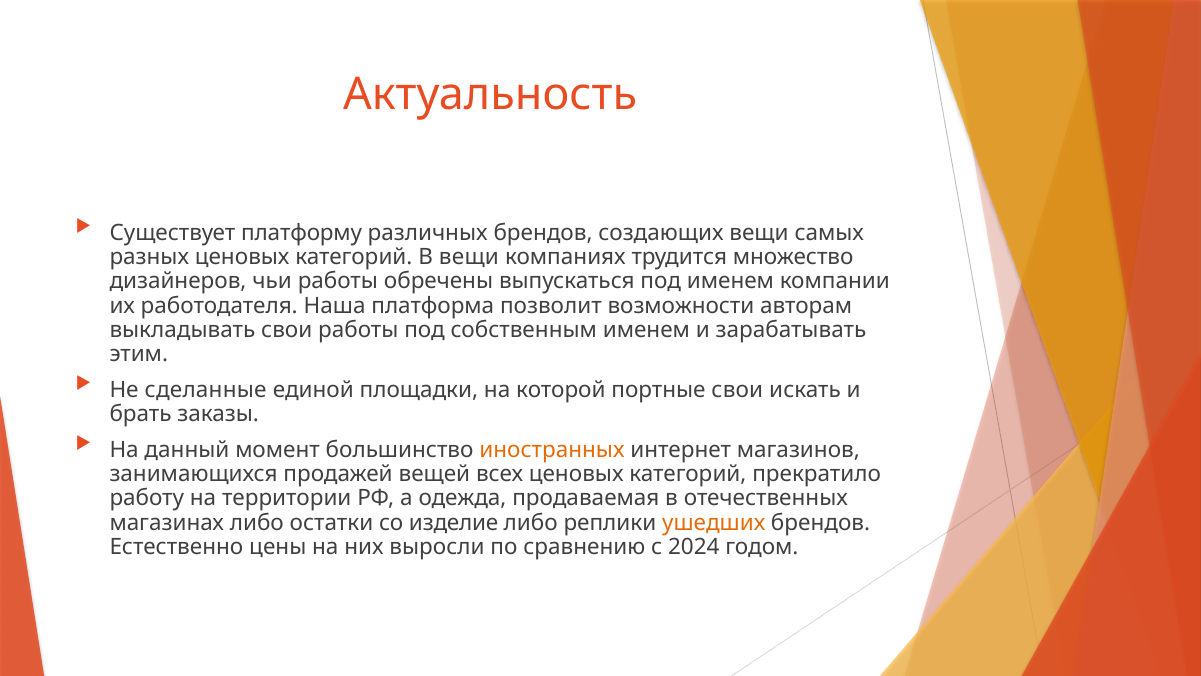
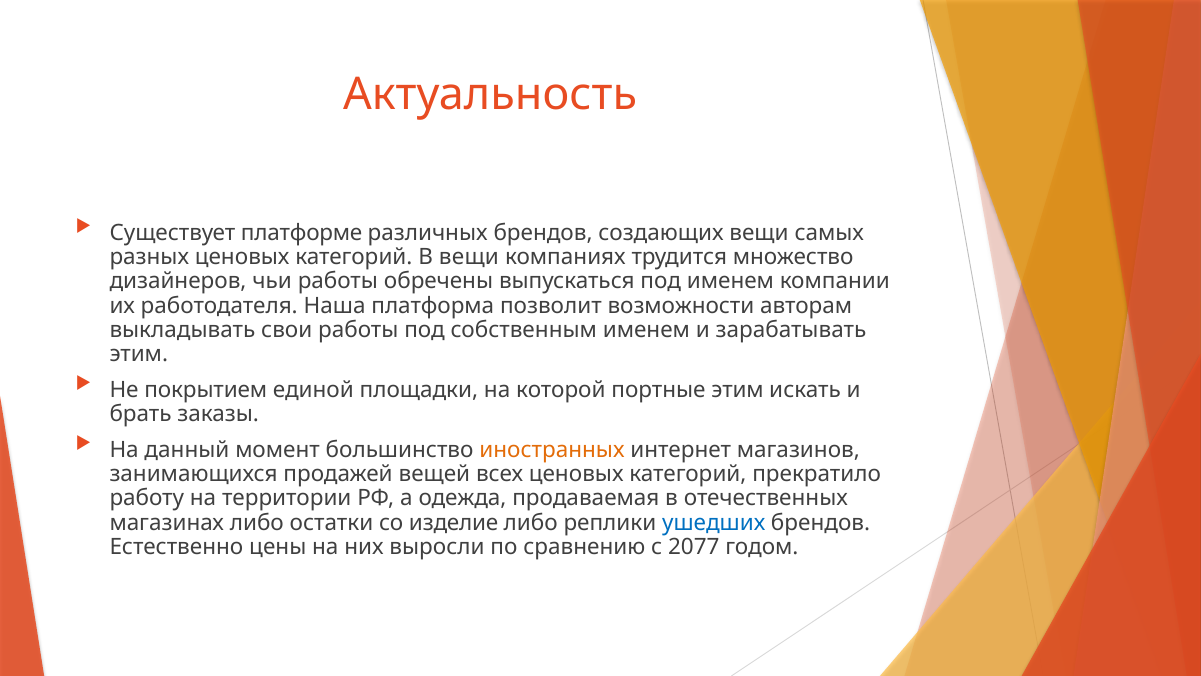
платформу: платформу -> платформе
сделанные: сделанные -> покрытием
портные свои: свои -> этим
ушедших colour: orange -> blue
2024: 2024 -> 2077
